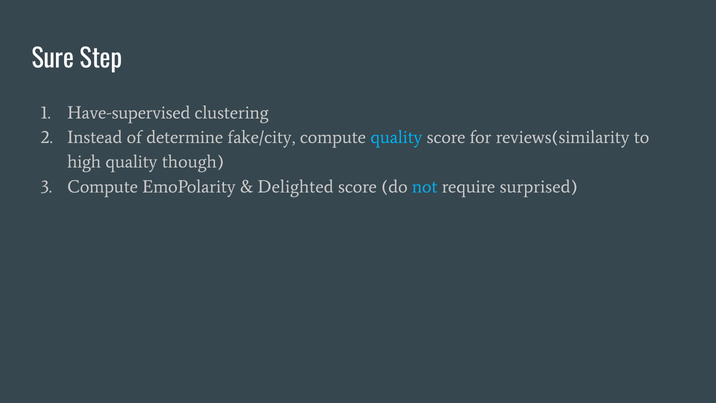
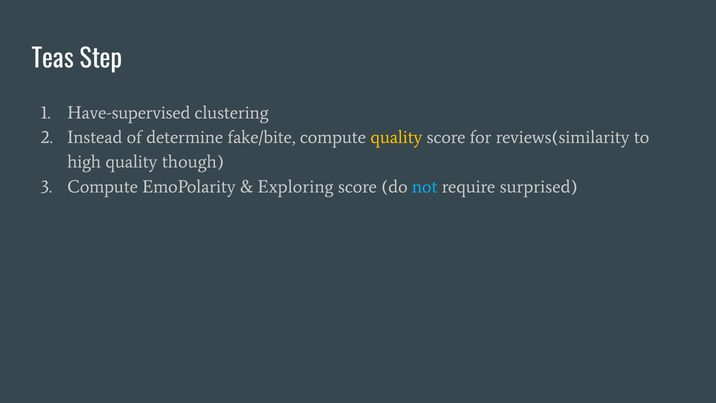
Sure: Sure -> Teas
fake/city: fake/city -> fake/bite
quality at (396, 137) colour: light blue -> yellow
Delighted: Delighted -> Exploring
